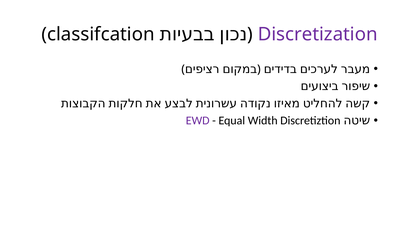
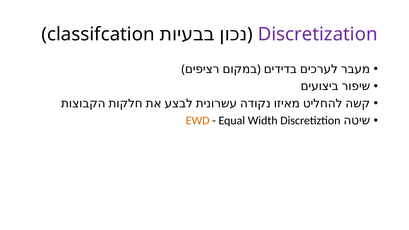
EWD colour: purple -> orange
